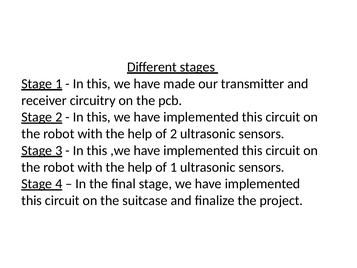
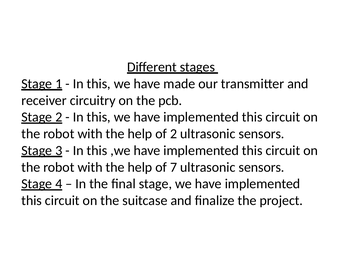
of 1: 1 -> 7
